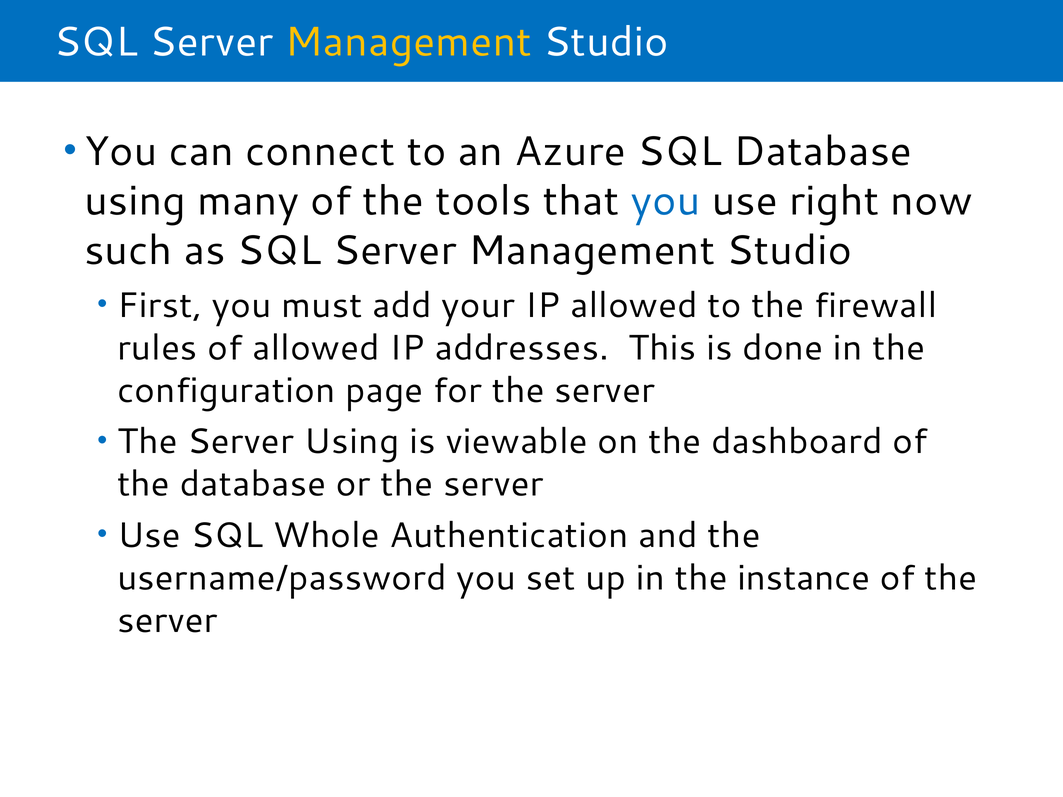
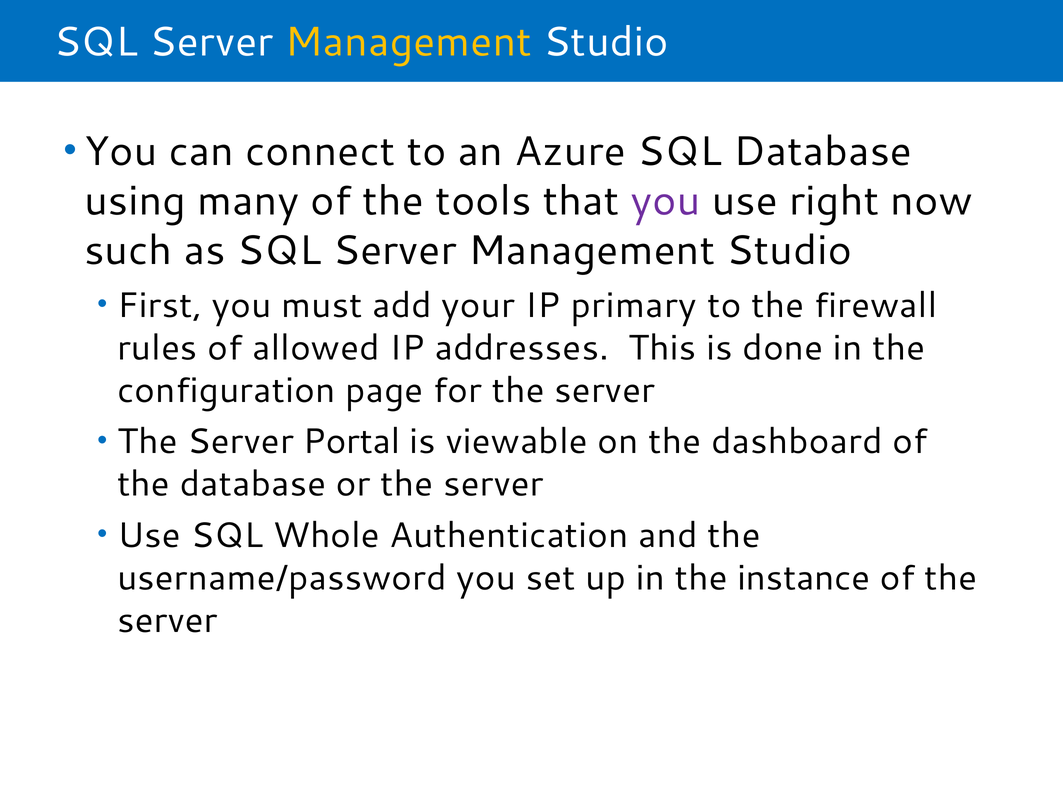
you at (666, 201) colour: blue -> purple
IP allowed: allowed -> primary
Server Using: Using -> Portal
